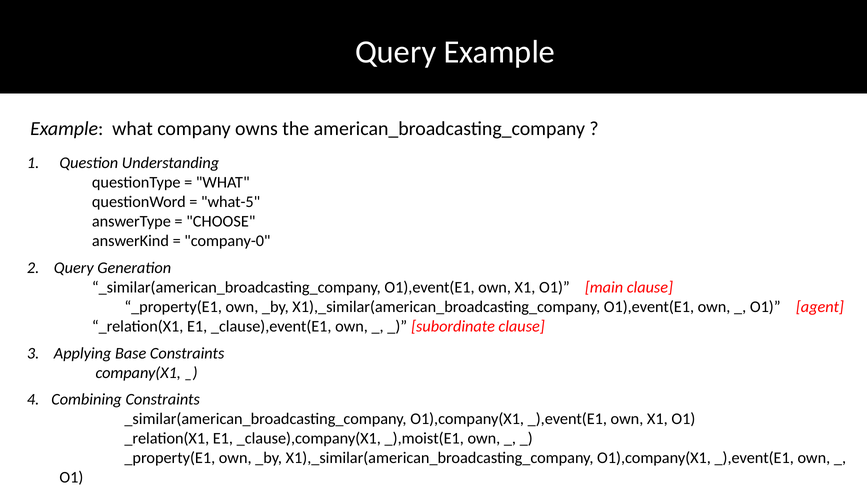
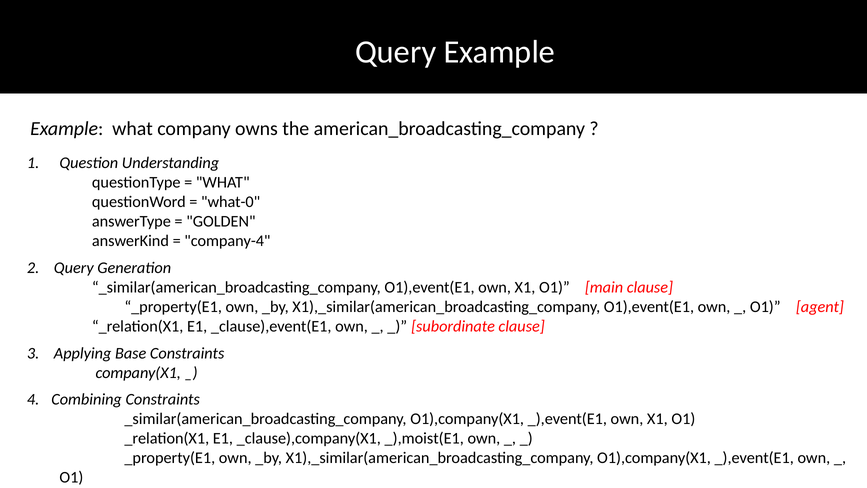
what-5: what-5 -> what-0
CHOOSE: CHOOSE -> GOLDEN
company-0: company-0 -> company-4
